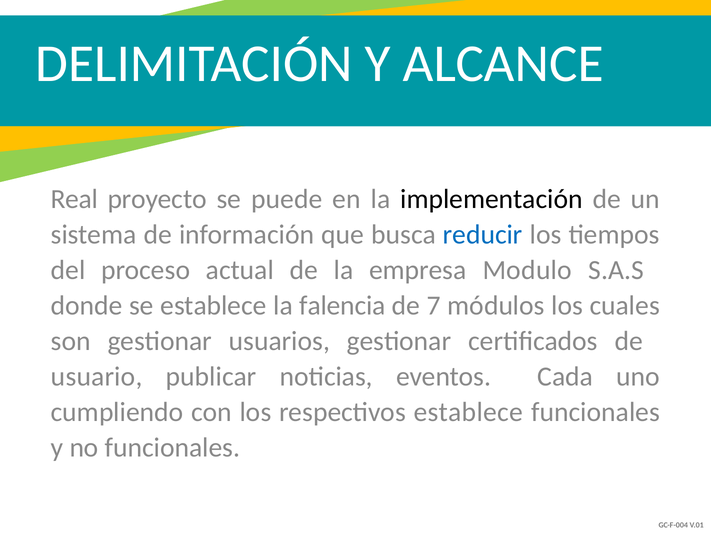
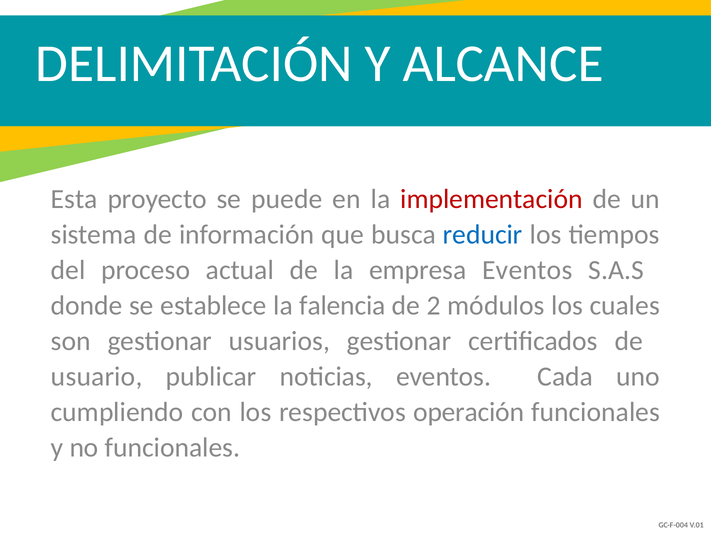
Real: Real -> Esta
implementación colour: black -> red
empresa Modulo: Modulo -> Eventos
7: 7 -> 2
respectivos establece: establece -> operación
